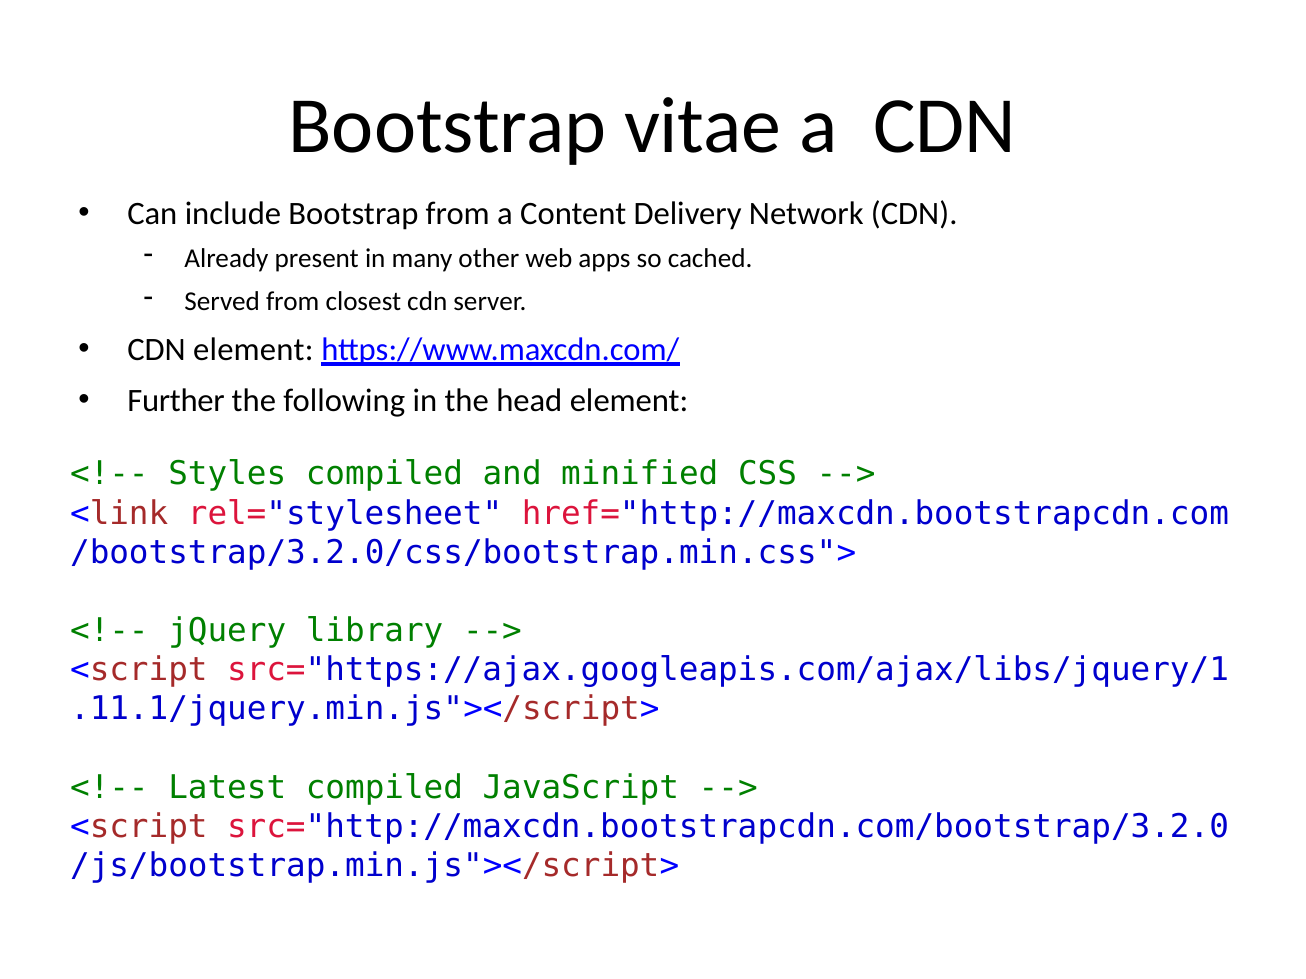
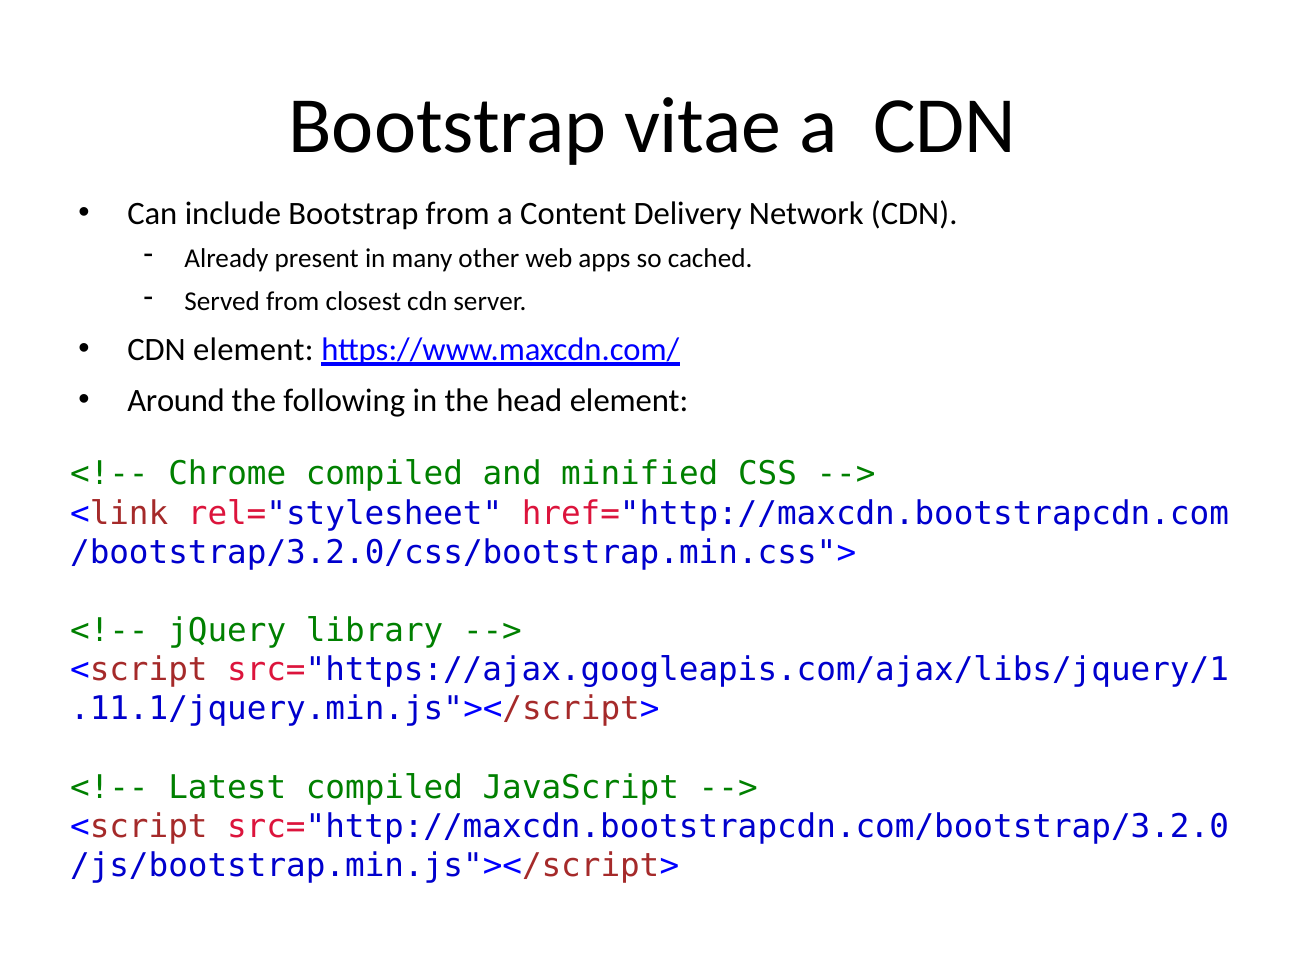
Further: Further -> Around
Styles: Styles -> Chrome
